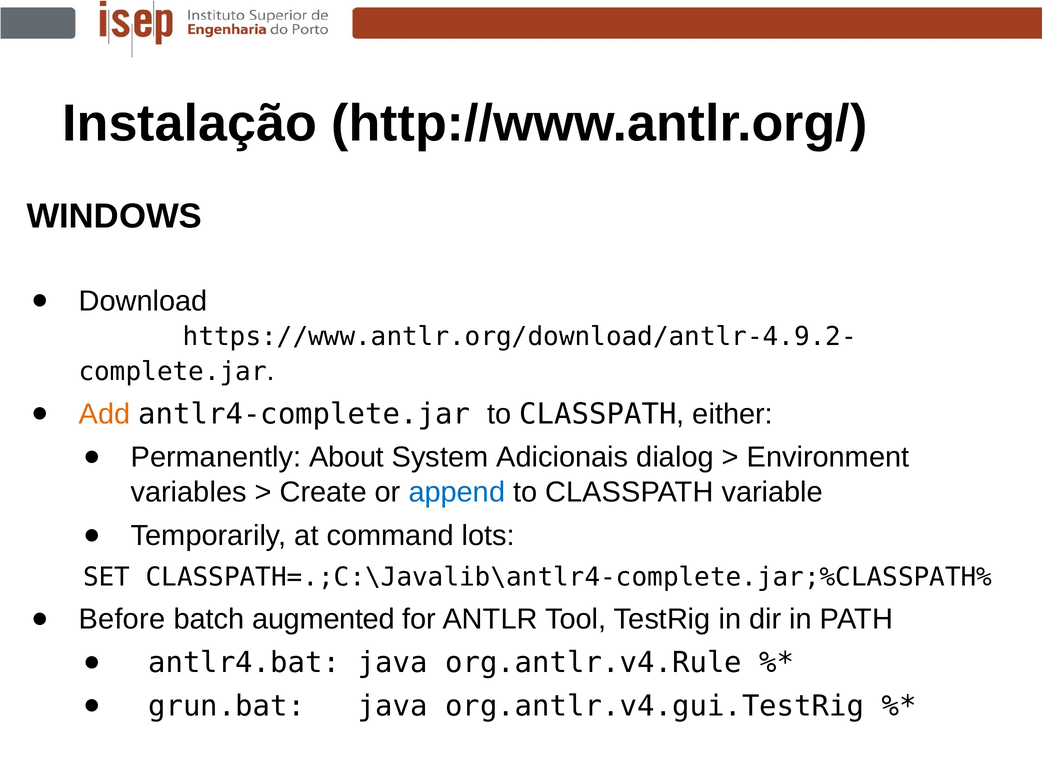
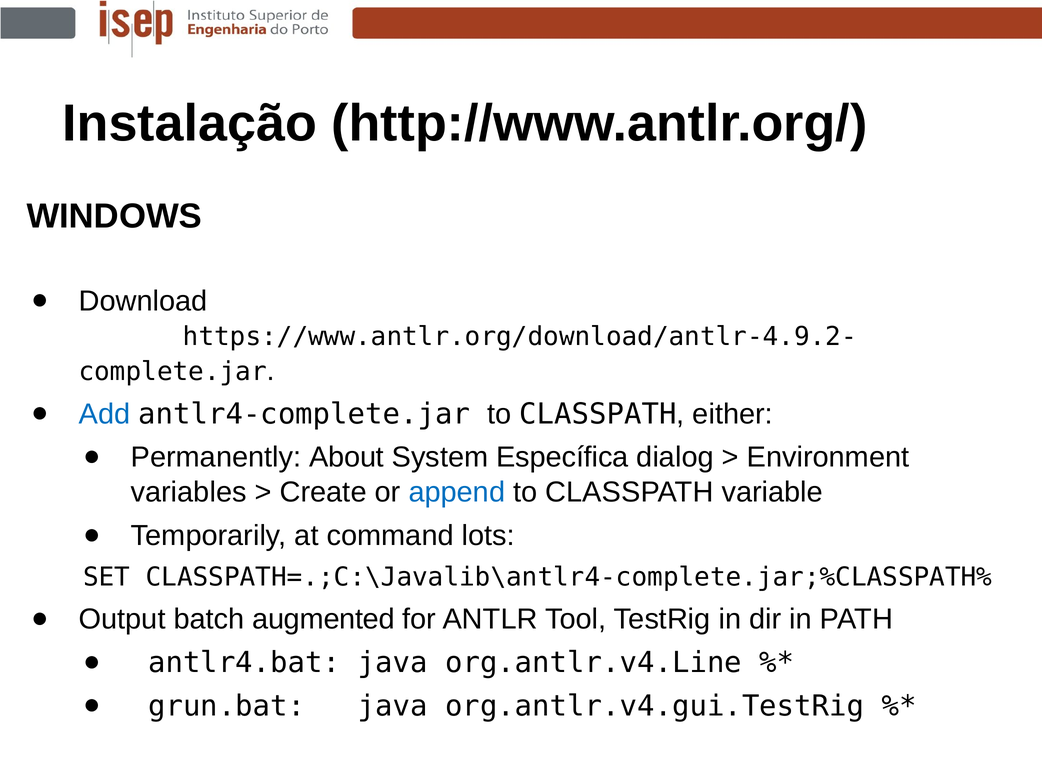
Add colour: orange -> blue
Adicionais: Adicionais -> Específica
Before: Before -> Output
org.antlr.v4.Rule: org.antlr.v4.Rule -> org.antlr.v4.Line
